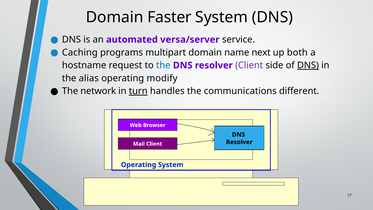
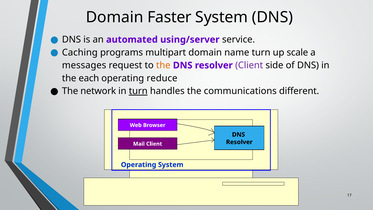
versa/server: versa/server -> using/server
name next: next -> turn
both: both -> scale
hostname: hostname -> messages
the at (163, 65) colour: blue -> orange
DNS at (308, 65) underline: present -> none
alias: alias -> each
modify: modify -> reduce
